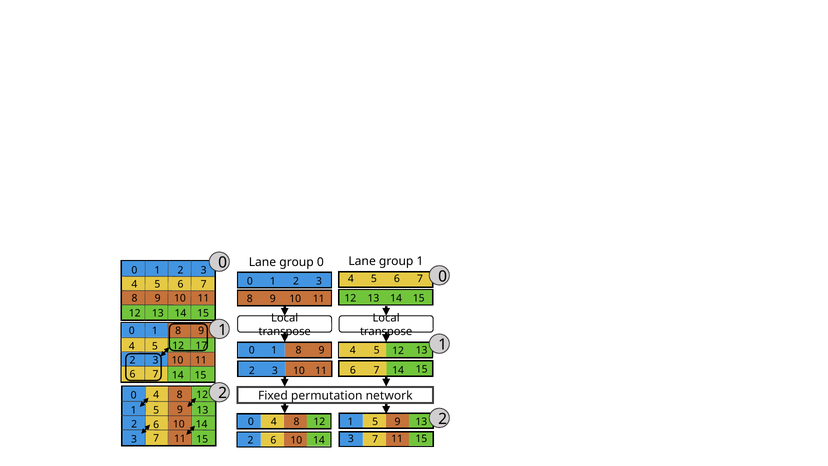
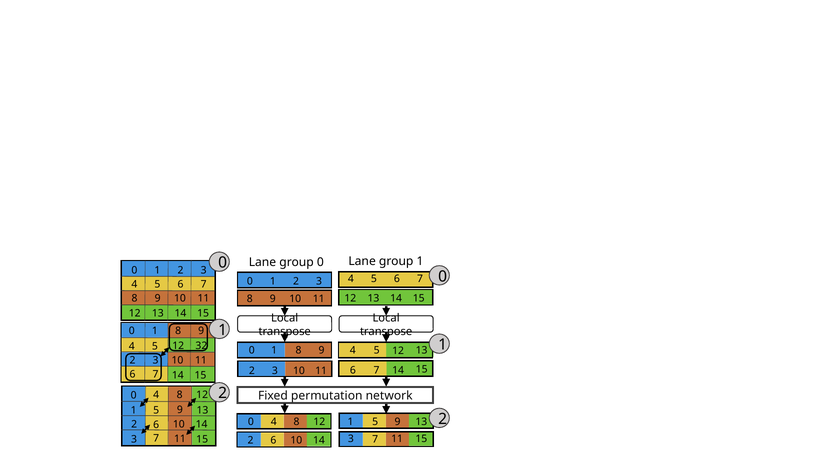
17: 17 -> 32
